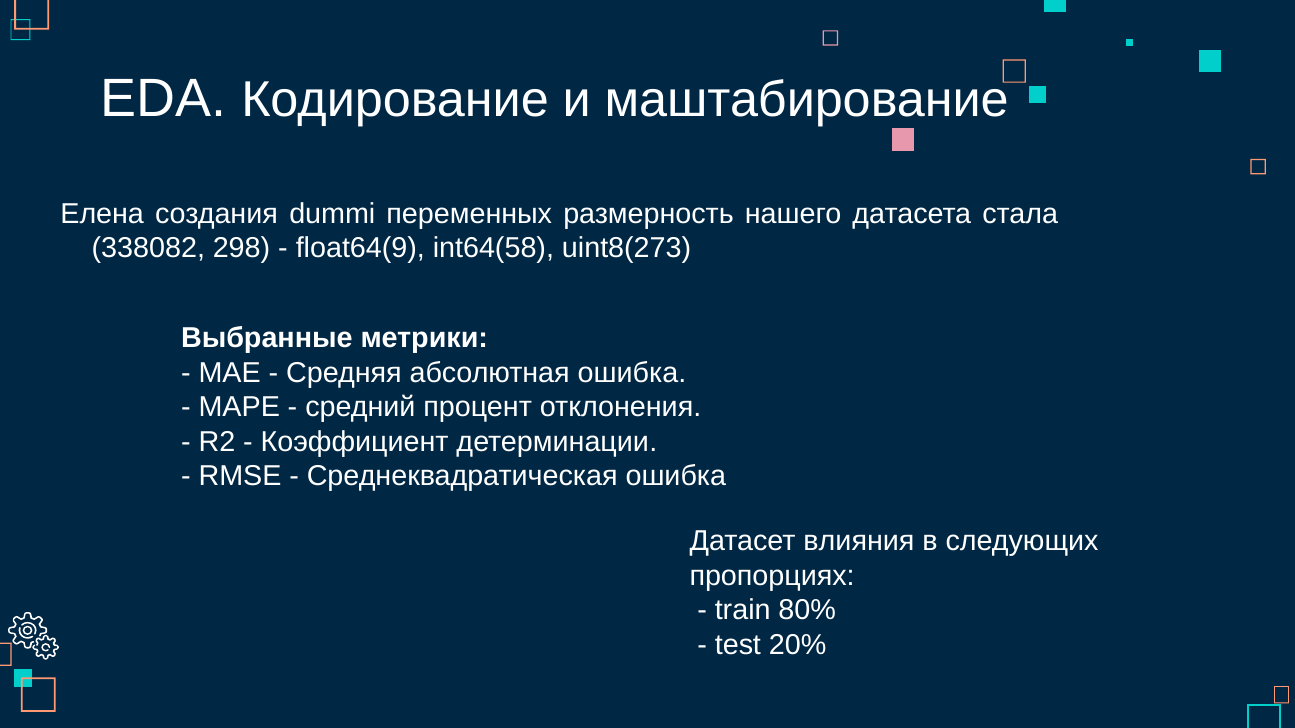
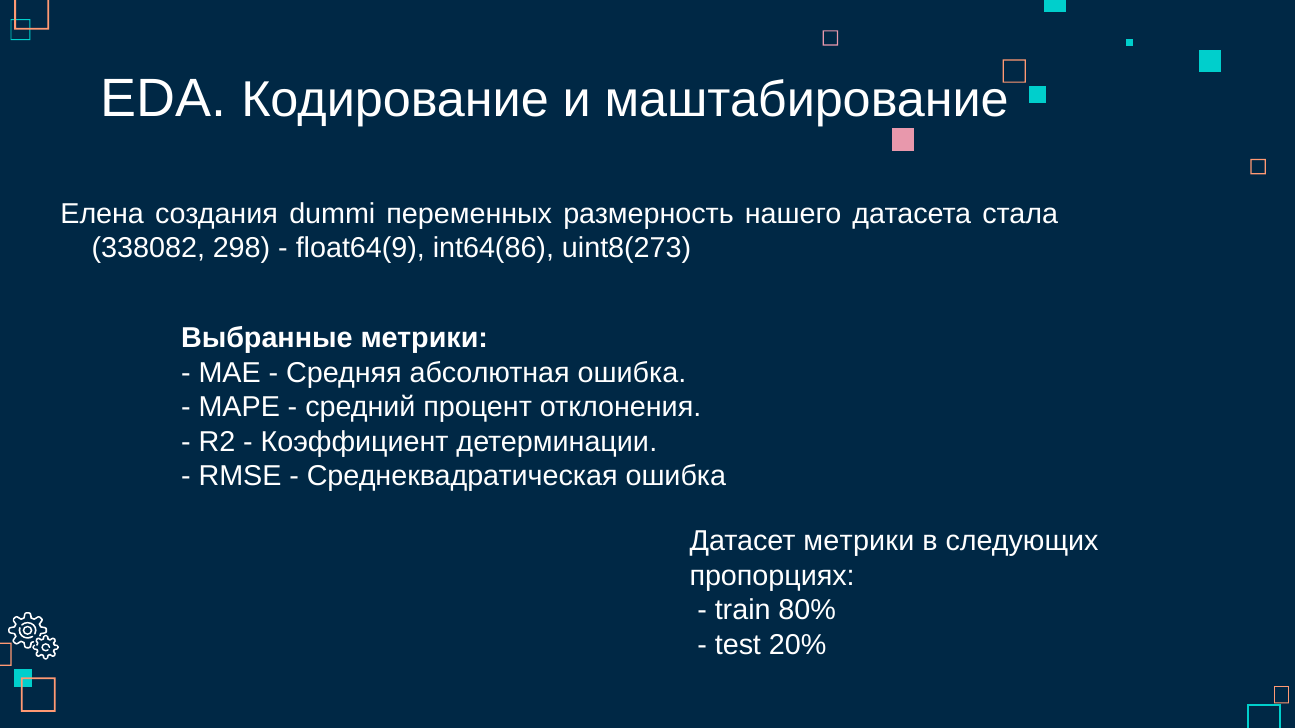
int64(58: int64(58 -> int64(86
Датасет влияния: влияния -> метрики
